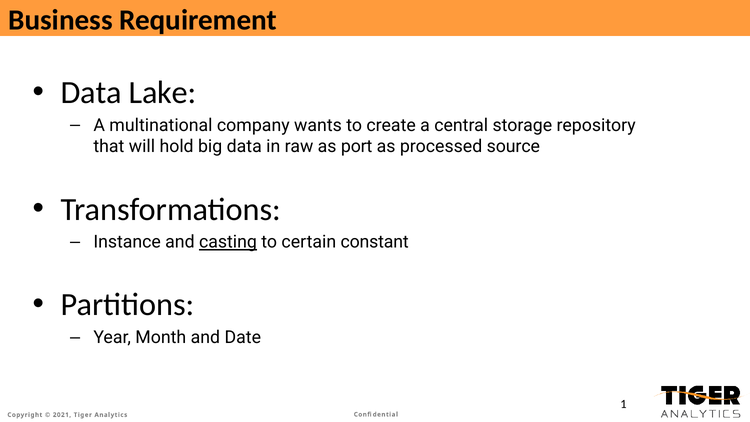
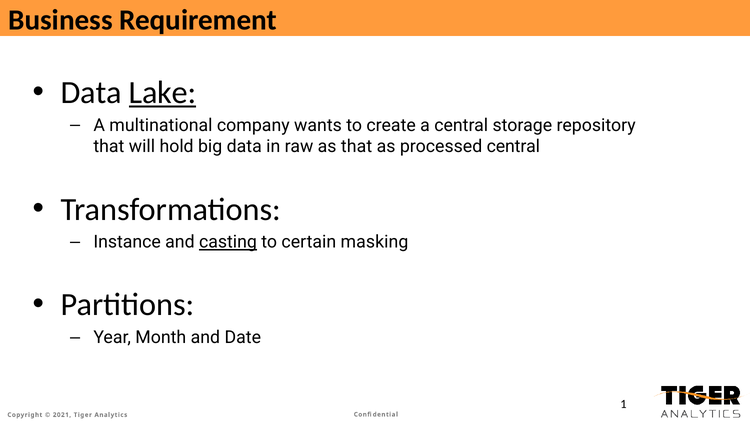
Lake underline: none -> present
as port: port -> that
processed source: source -> central
constant: constant -> masking
